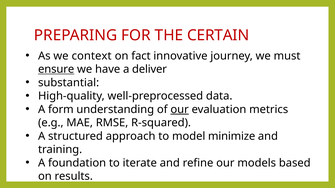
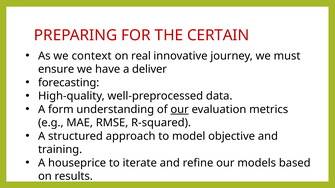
fact: fact -> real
ensure underline: present -> none
substantial: substantial -> forecasting
minimize: minimize -> objective
foundation: foundation -> houseprice
